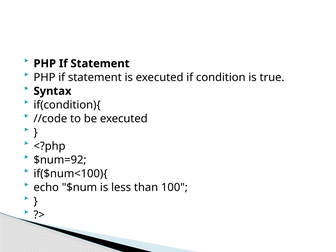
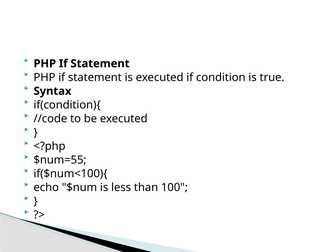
$num=92: $num=92 -> $num=55
